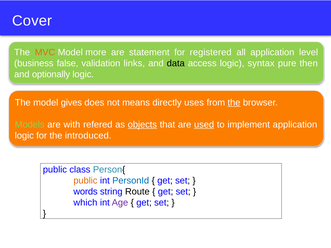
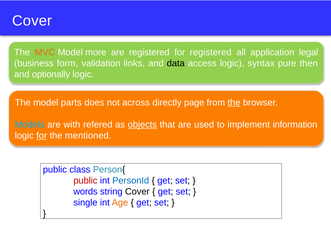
are statement: statement -> registered
level: level -> legal
false: false -> form
gives: gives -> parts
means: means -> across
uses: uses -> page
Models colour: light green -> light blue
used underline: present -> none
implement application: application -> information
for at (42, 136) underline: none -> present
introduced: introduced -> mentioned
public at (85, 181) colour: orange -> red
string Route: Route -> Cover
which: which -> single
Age colour: purple -> orange
